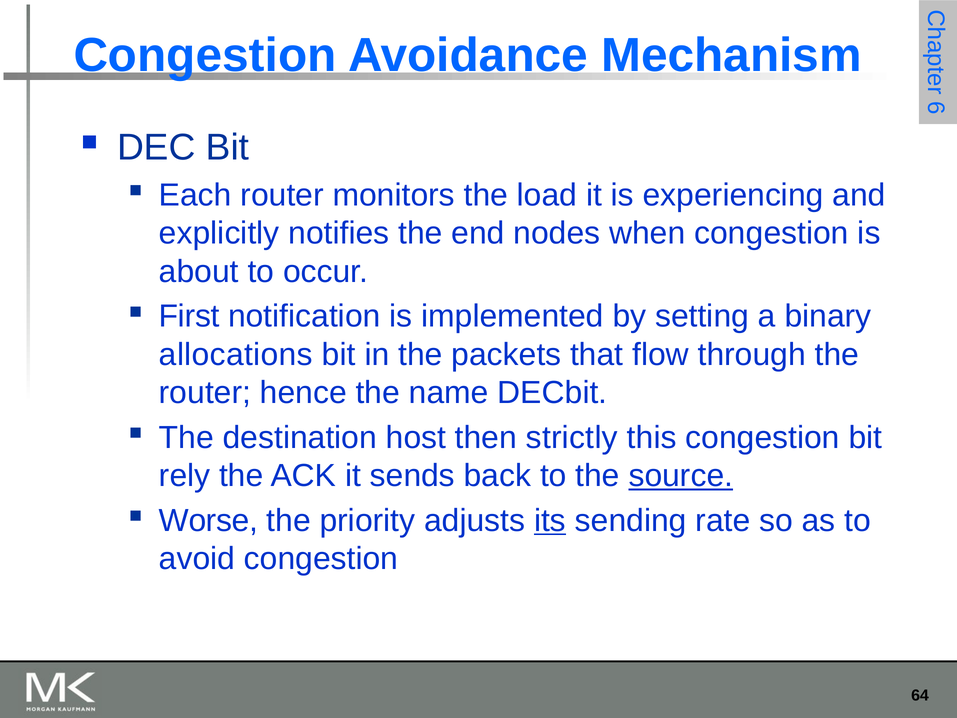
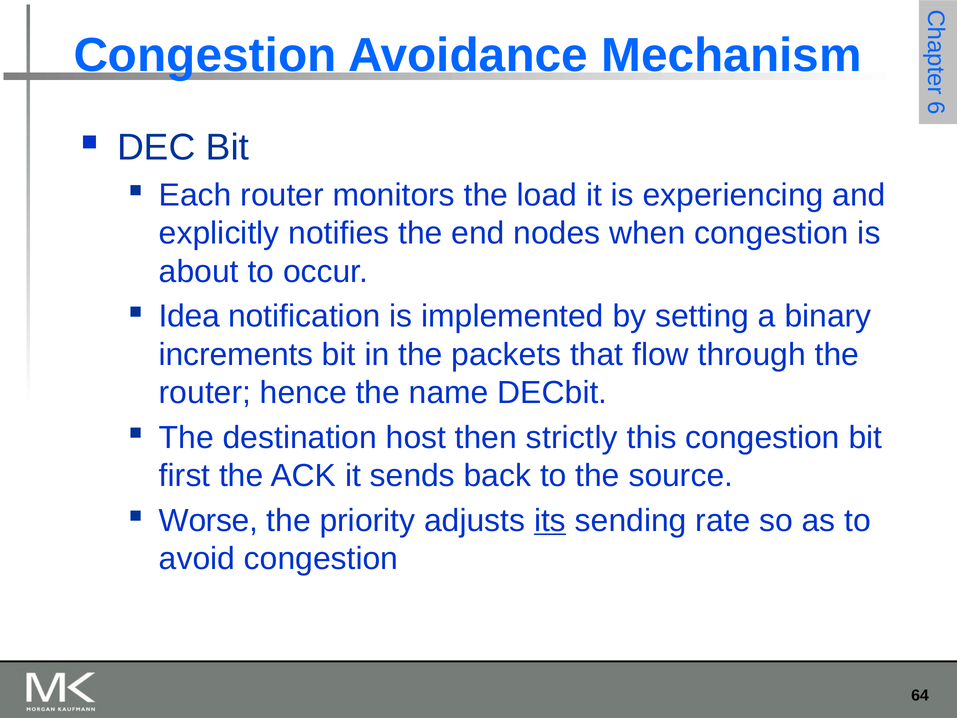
First: First -> Idea
allocations: allocations -> increments
rely: rely -> first
source underline: present -> none
